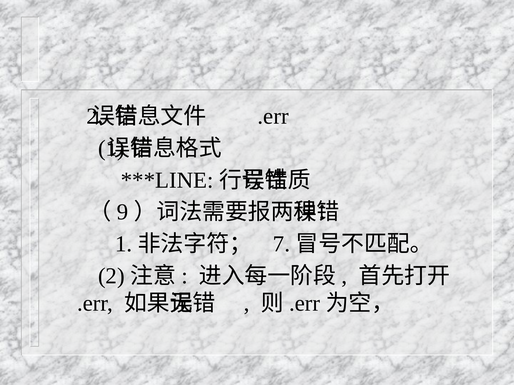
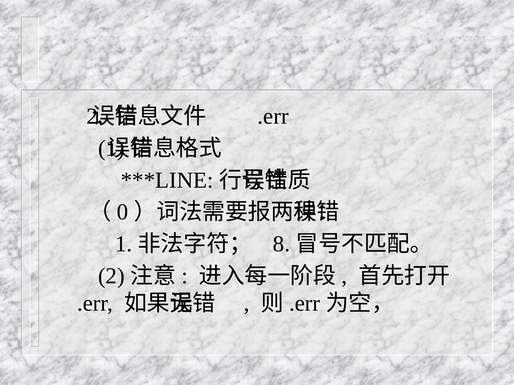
9: 9 -> 0
7: 7 -> 8
